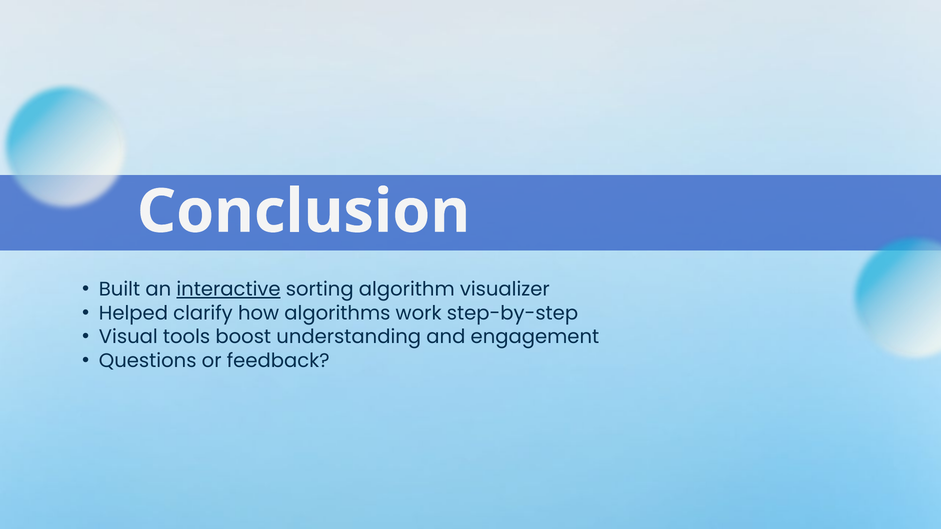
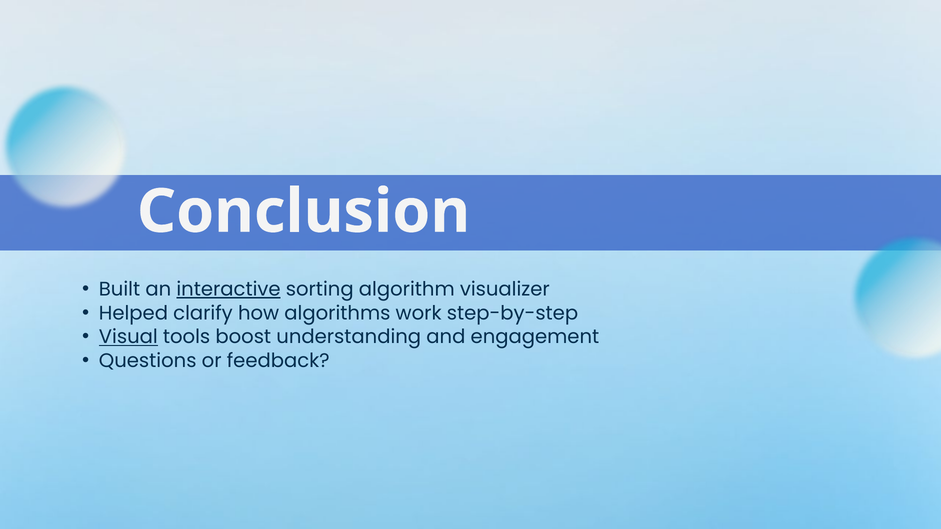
Visual underline: none -> present
